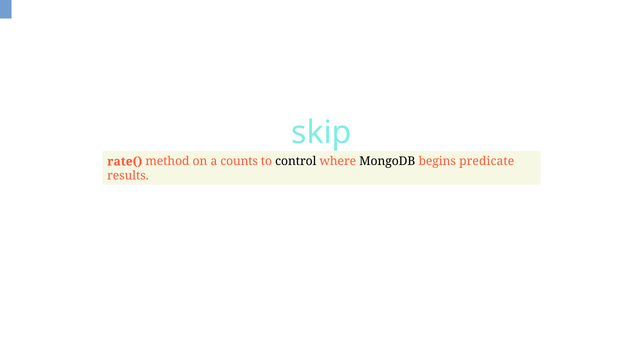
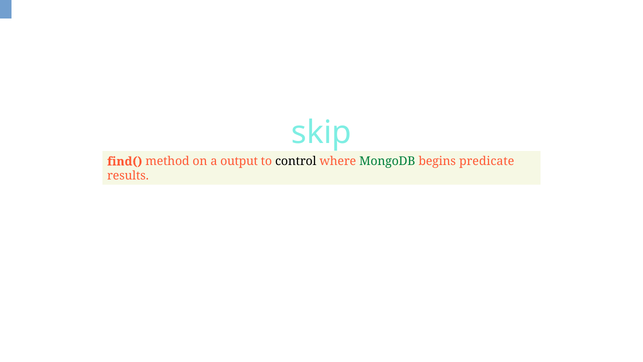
rate(: rate( -> find(
counts: counts -> output
MongoDB colour: black -> green
